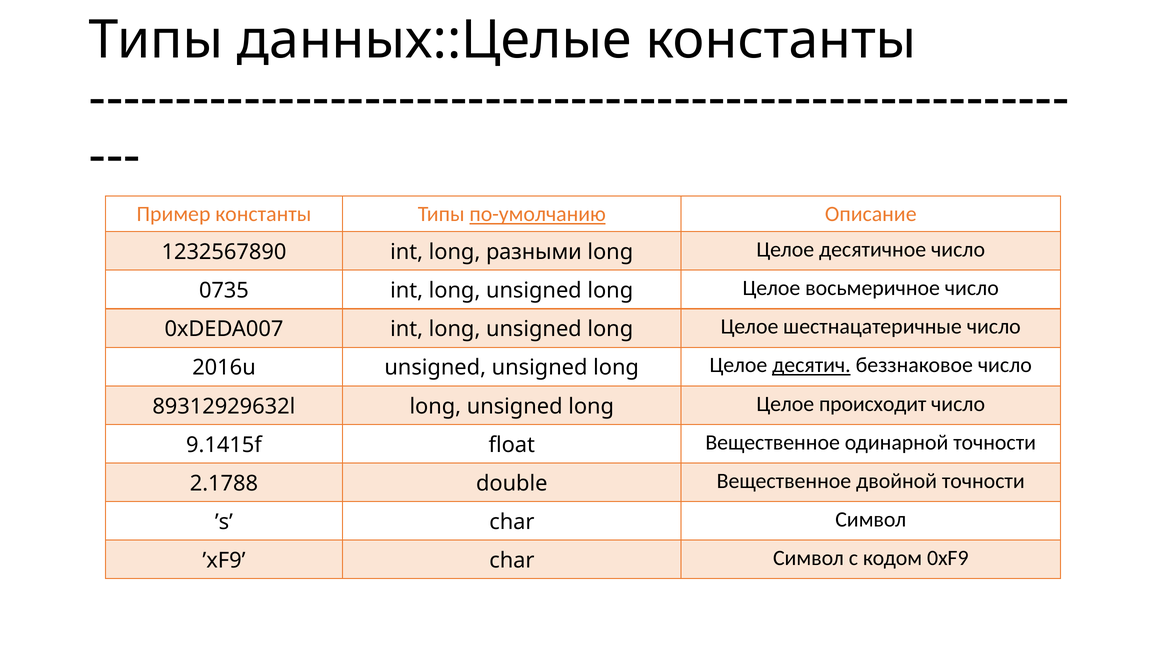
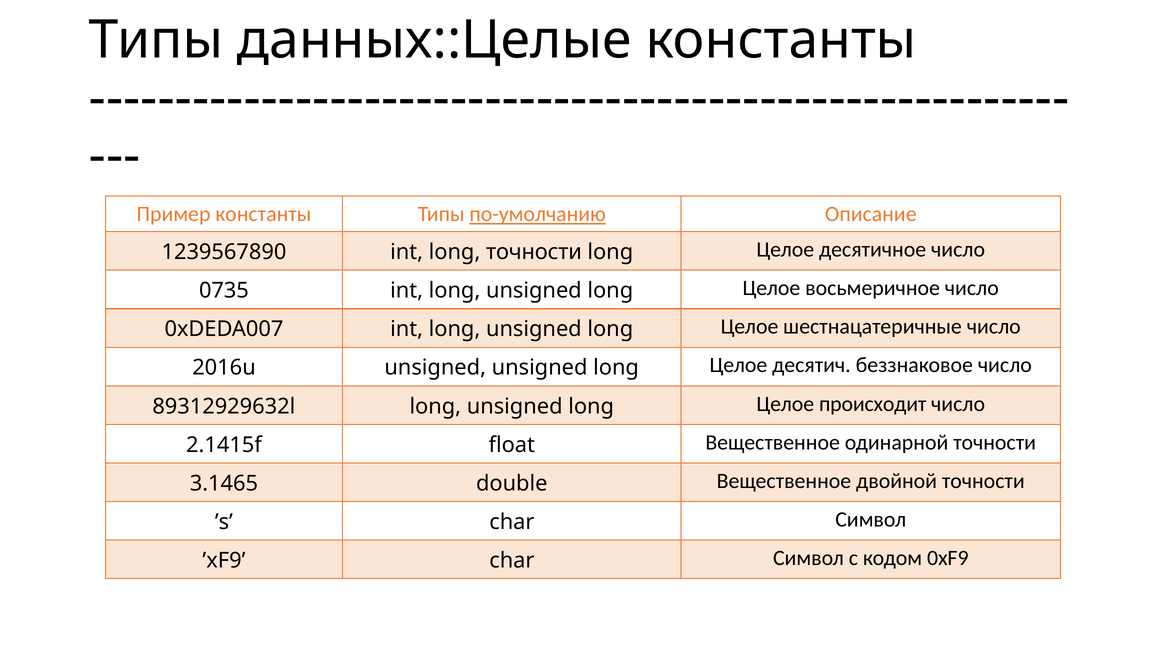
1232567890: 1232567890 -> 1239567890
long разными: разными -> точности
десятич underline: present -> none
9.1415f: 9.1415f -> 2.1415f
2.1788: 2.1788 -> 3.1465
